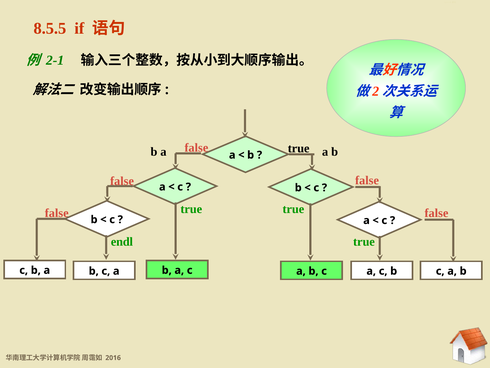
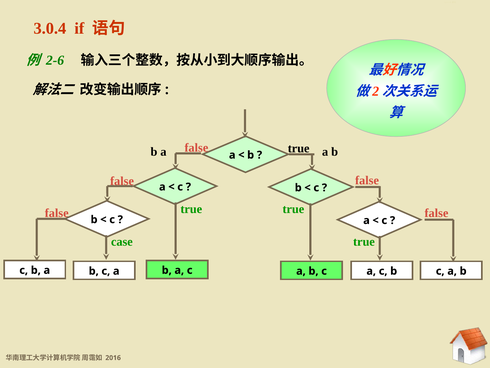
8.5.5: 8.5.5 -> 3.0.4
2-1: 2-1 -> 2-6
endl: endl -> case
